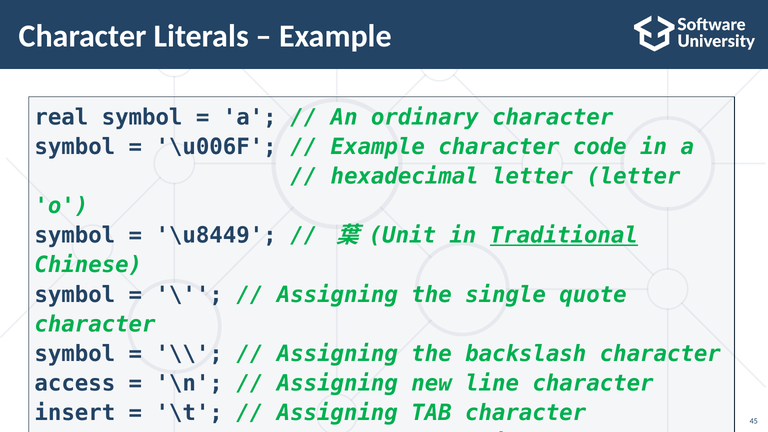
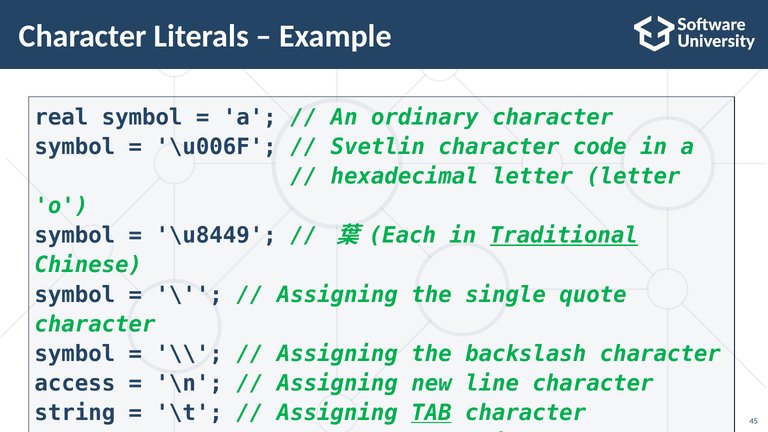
Example at (378, 147): Example -> Svetlin
Unit: Unit -> Each
insert: insert -> string
TAB underline: none -> present
